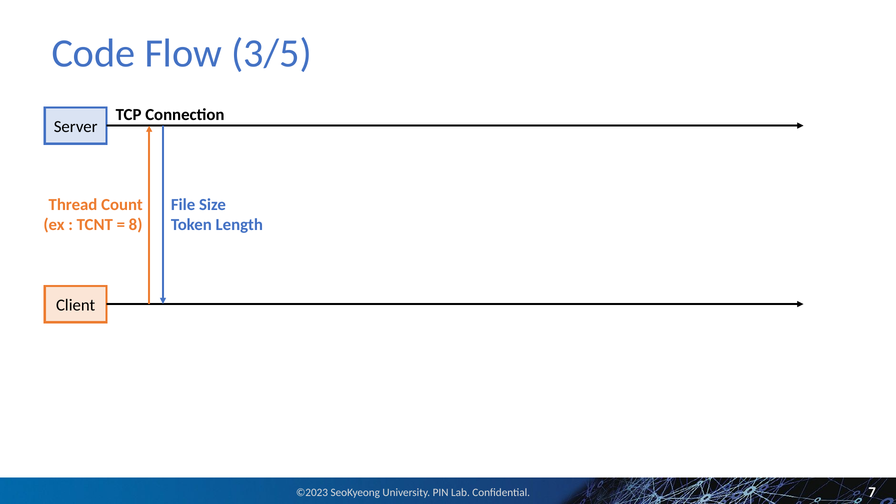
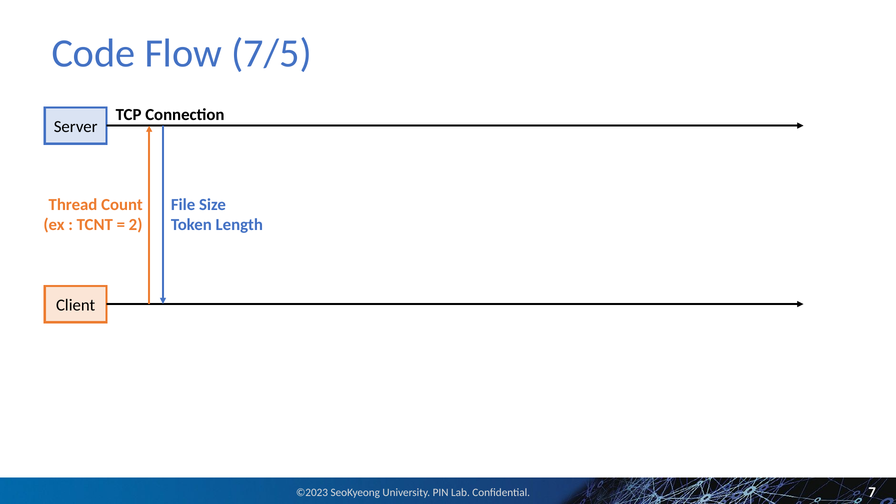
3/5: 3/5 -> 7/5
8: 8 -> 2
